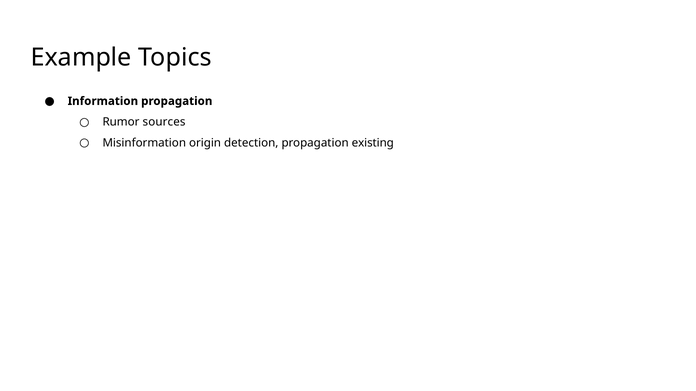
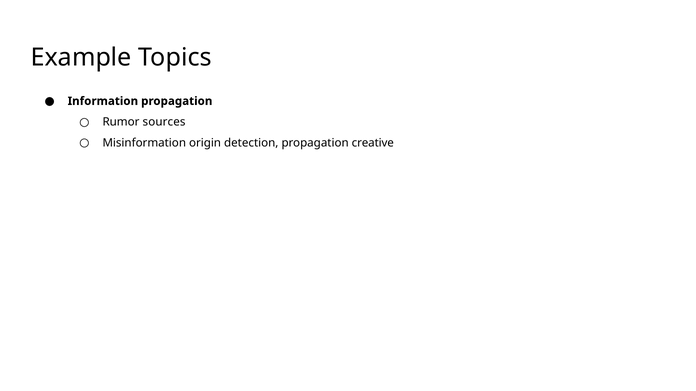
existing: existing -> creative
